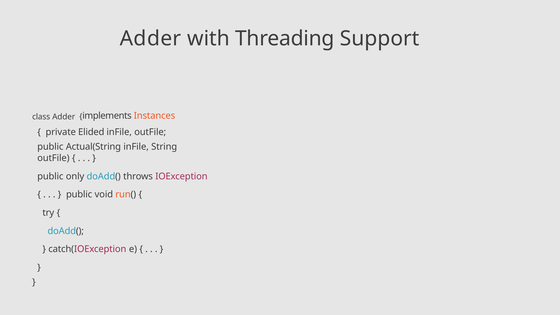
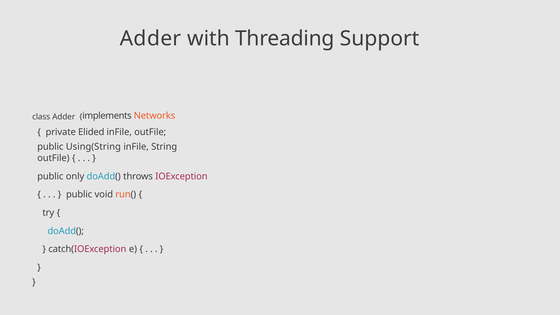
Instances: Instances -> Networks
Actual(String: Actual(String -> Using(String
